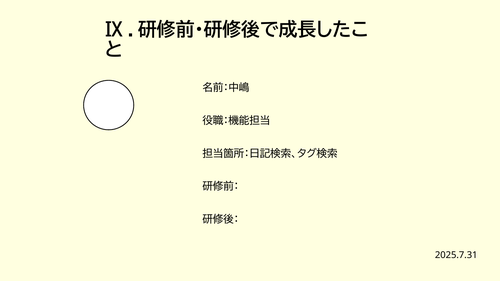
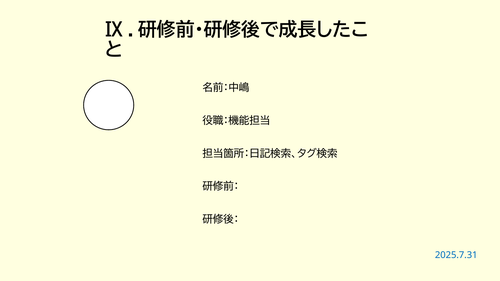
2025.7.31 colour: black -> blue
